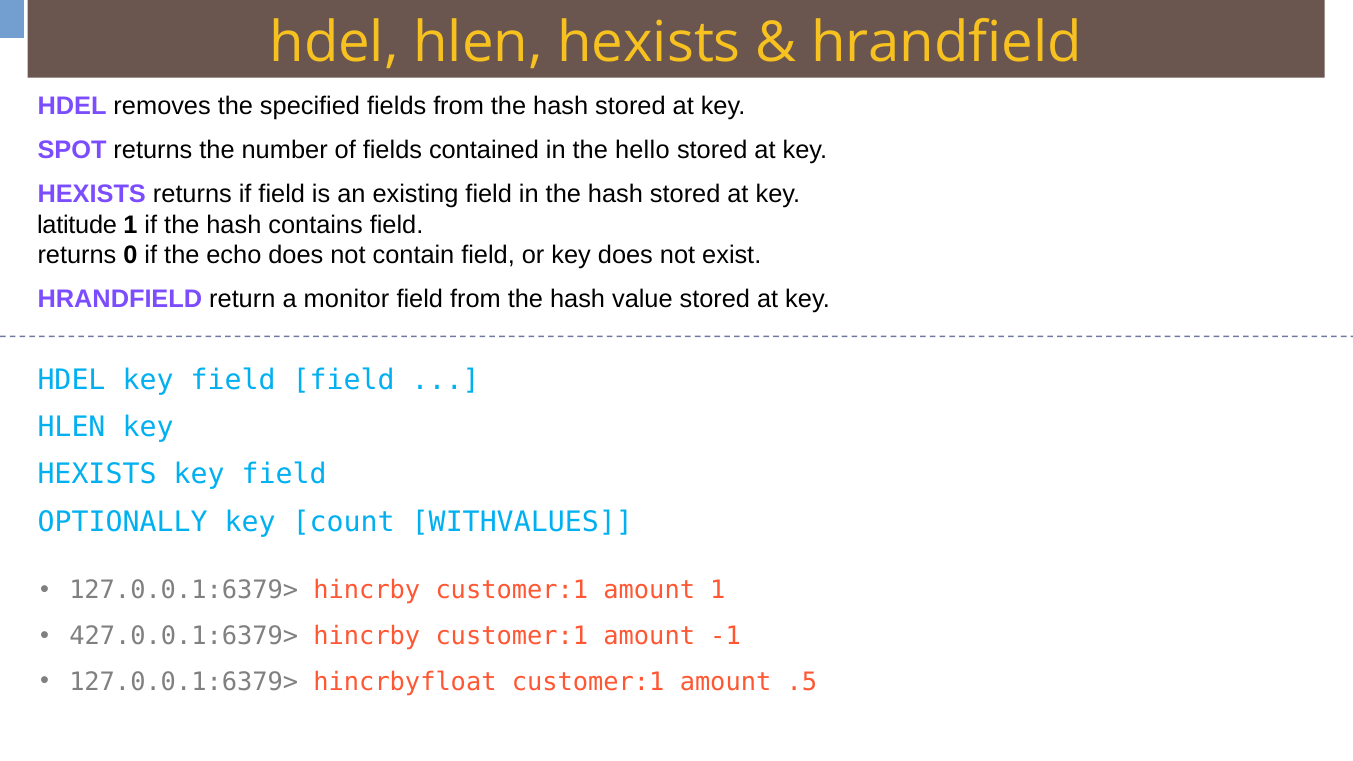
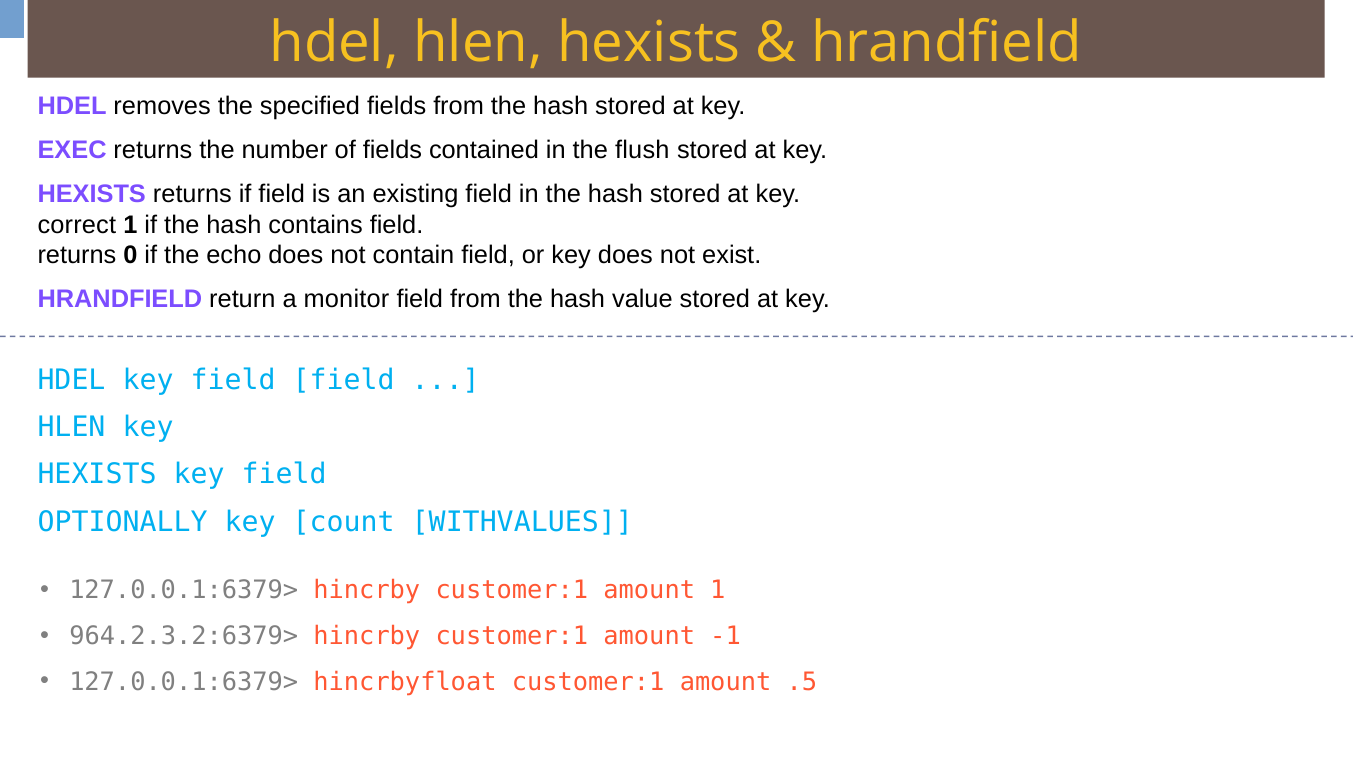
SPOT: SPOT -> EXEC
hello: hello -> flush
latitude: latitude -> correct
427.0.0.1:6379>: 427.0.0.1:6379> -> 964.2.3.2:6379>
